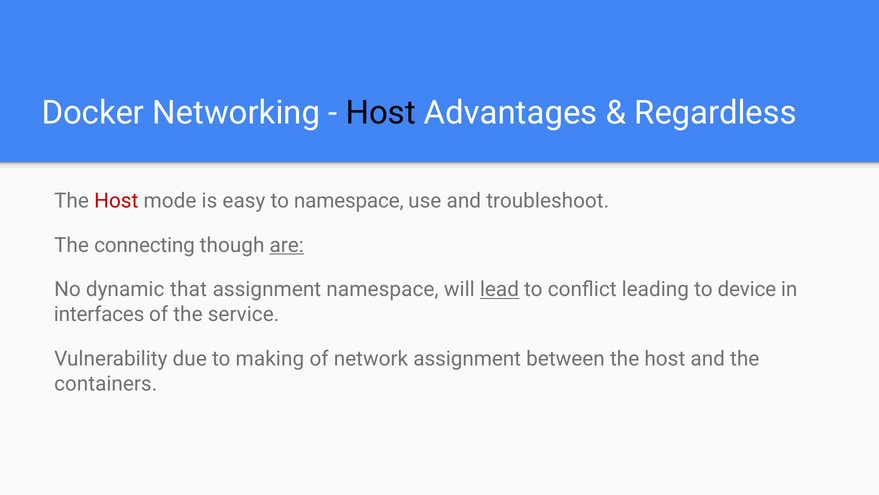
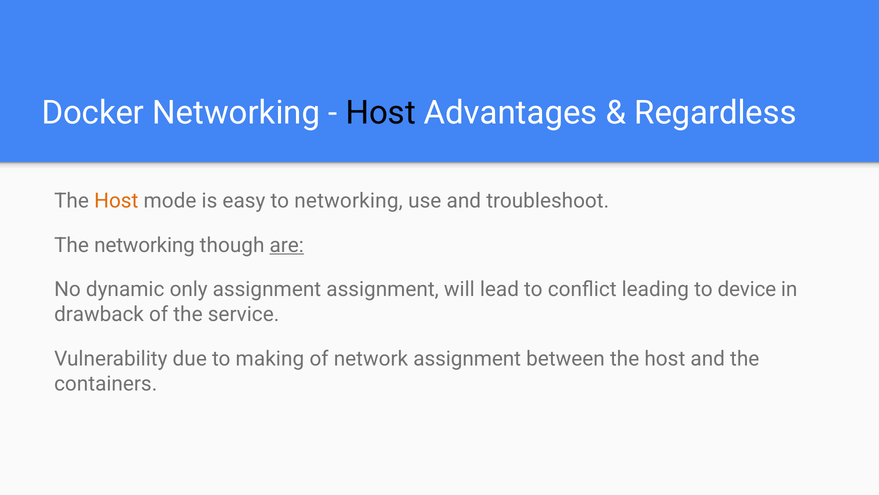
Host at (116, 200) colour: red -> orange
to namespace: namespace -> networking
The connecting: connecting -> networking
that: that -> only
assignment namespace: namespace -> assignment
lead underline: present -> none
interfaces: interfaces -> drawback
